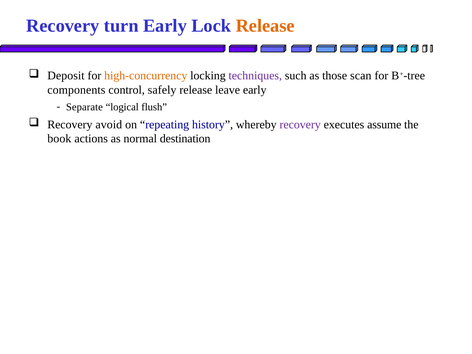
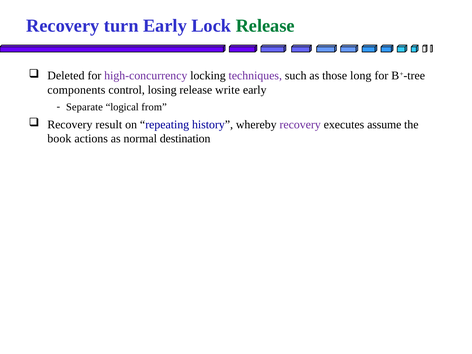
Release at (265, 26) colour: orange -> green
Deposit: Deposit -> Deleted
high-concurrency colour: orange -> purple
scan: scan -> long
safely: safely -> losing
leave: leave -> write
flush: flush -> from
avoid: avoid -> result
